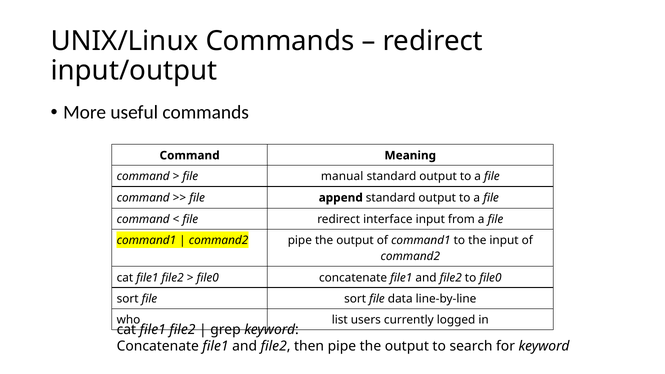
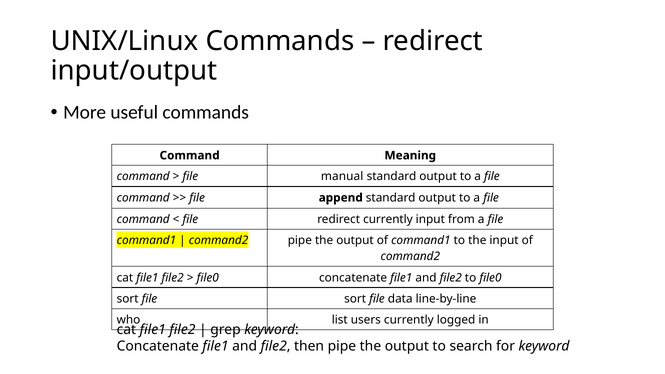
redirect interface: interface -> currently
